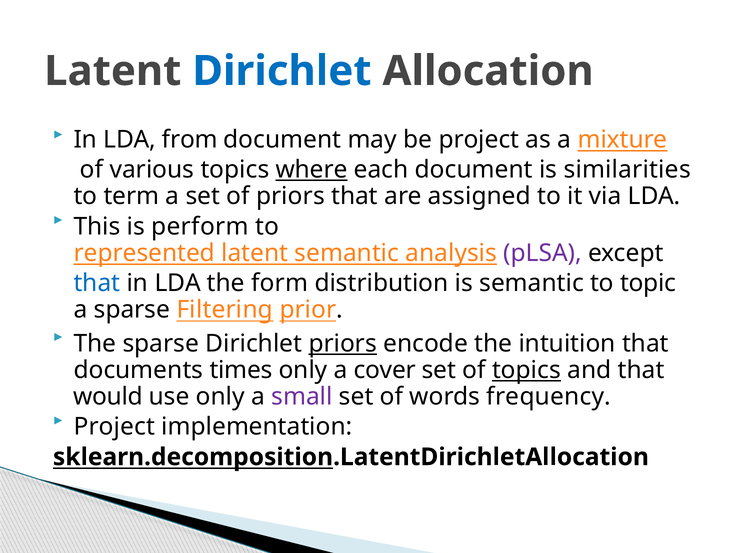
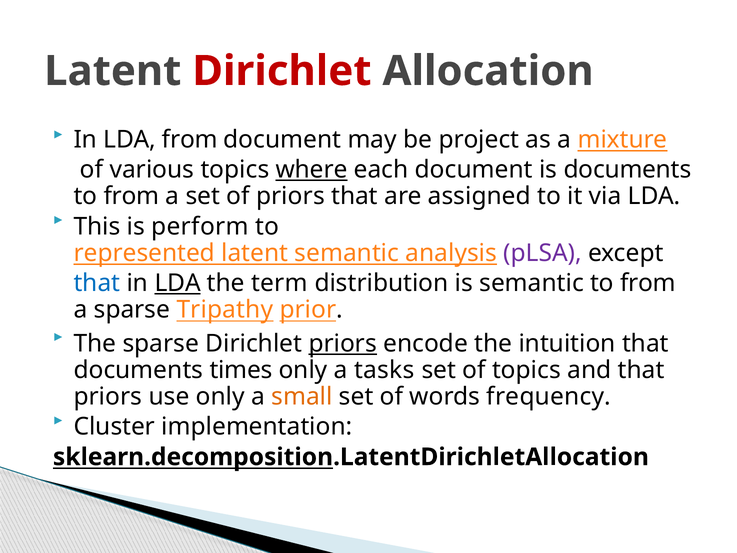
Dirichlet at (282, 71) colour: blue -> red
is similarities: similarities -> documents
term at (131, 196): term -> from
LDA at (178, 283) underline: none -> present
form: form -> term
topic at (648, 283): topic -> from
Filtering: Filtering -> Tripathy
cover: cover -> tasks
topics at (526, 370) underline: present -> none
would at (108, 396): would -> priors
small colour: purple -> orange
Project at (114, 427): Project -> Cluster
